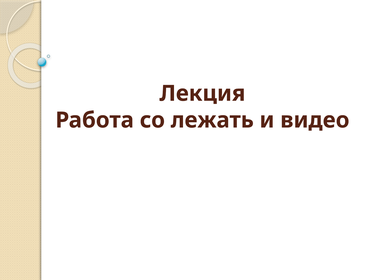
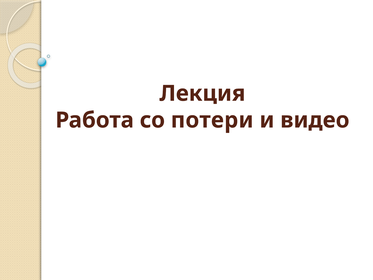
лежать: лежать -> потери
